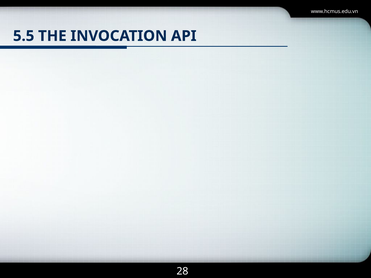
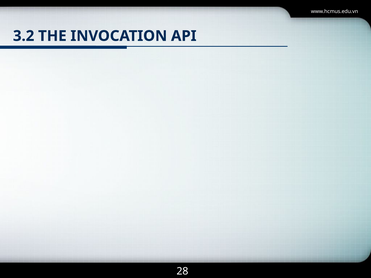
5.5: 5.5 -> 3.2
